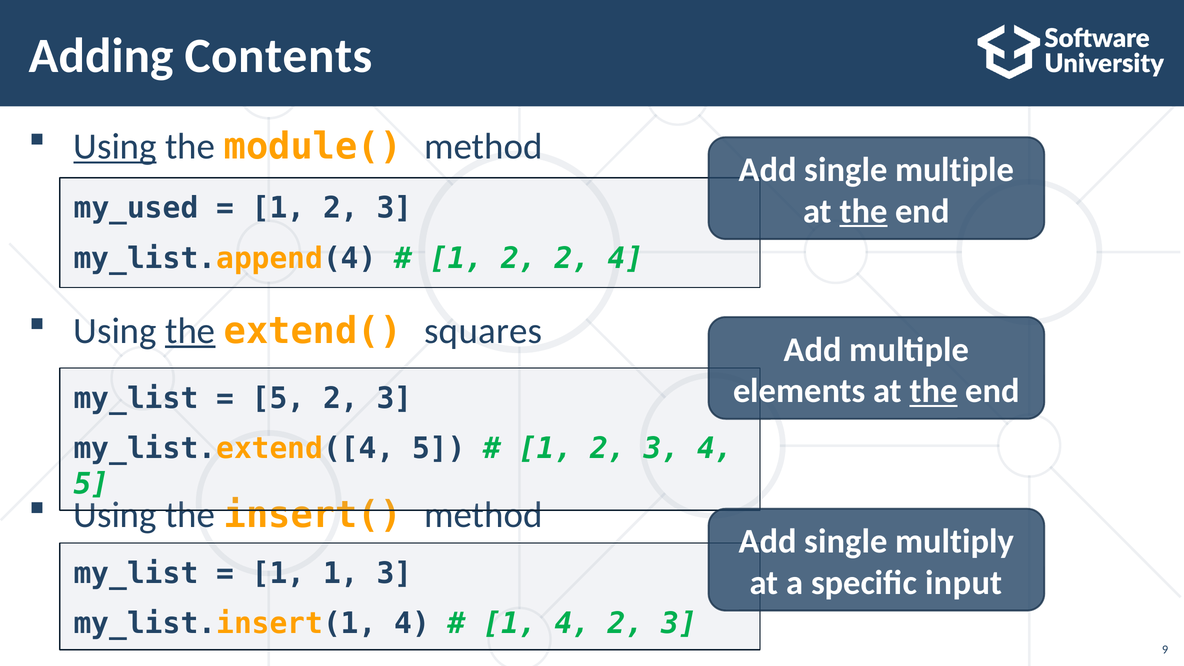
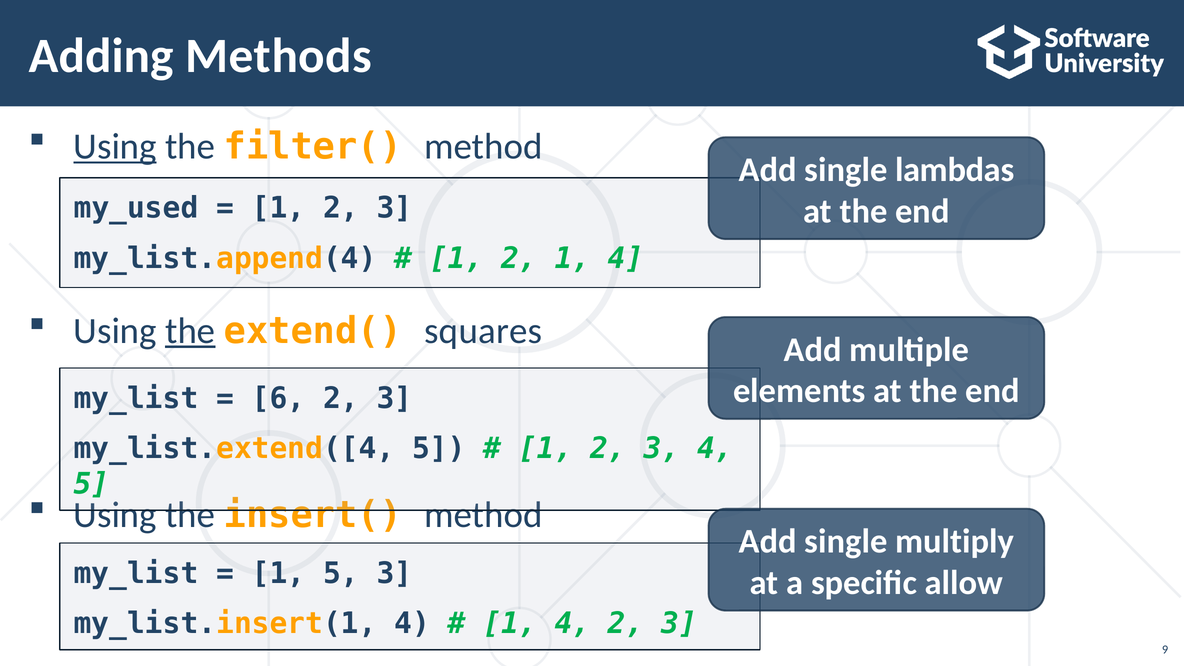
Contents: Contents -> Methods
module(: module( -> filter(
single multiple: multiple -> lambdas
the at (864, 211) underline: present -> none
2 2: 2 -> 1
the at (934, 391) underline: present -> none
5 at (279, 398): 5 -> 6
1 1: 1 -> 5
input: input -> allow
